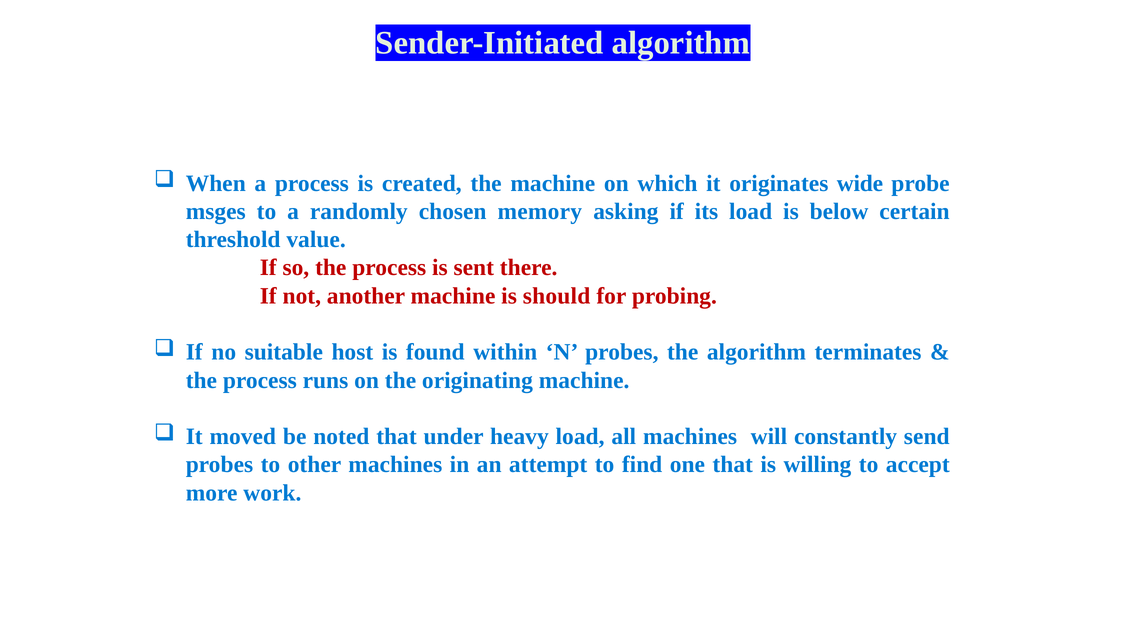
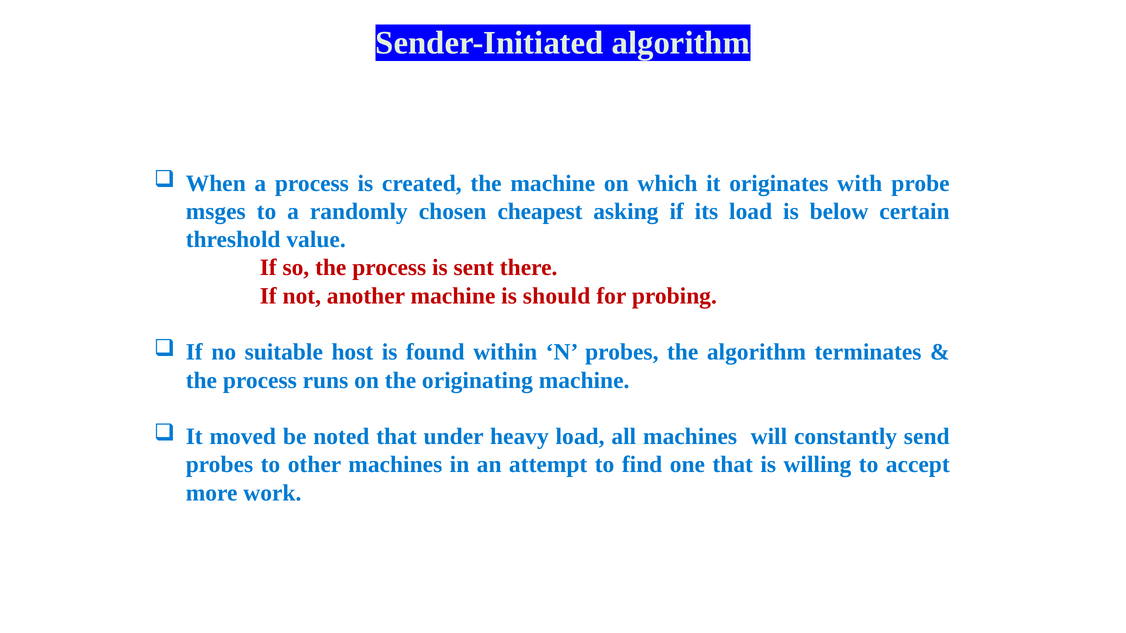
wide: wide -> with
memory: memory -> cheapest
